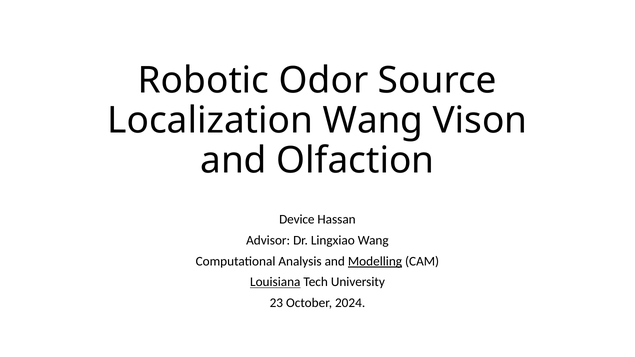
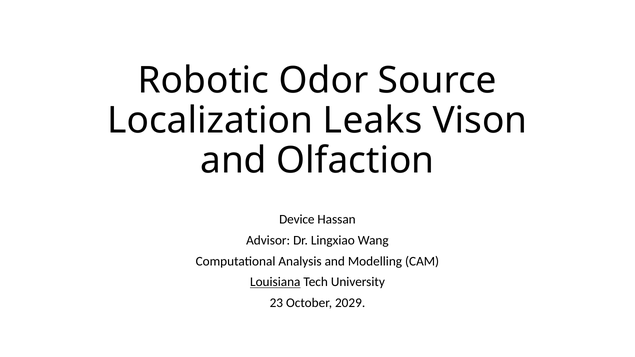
Localization Wang: Wang -> Leaks
Modelling underline: present -> none
2024: 2024 -> 2029
